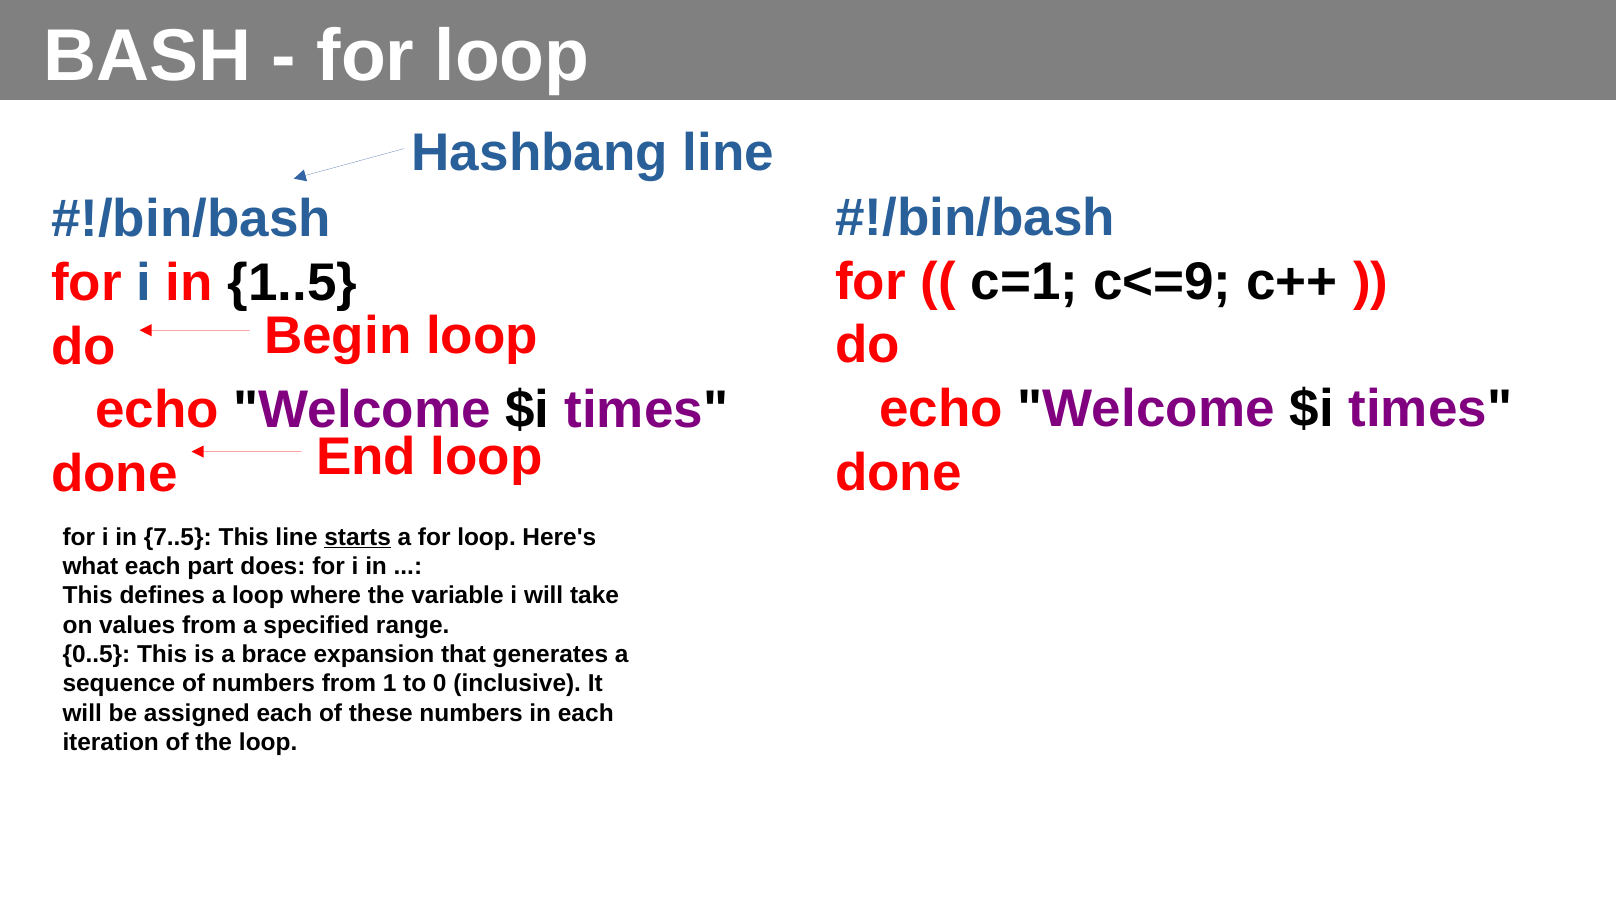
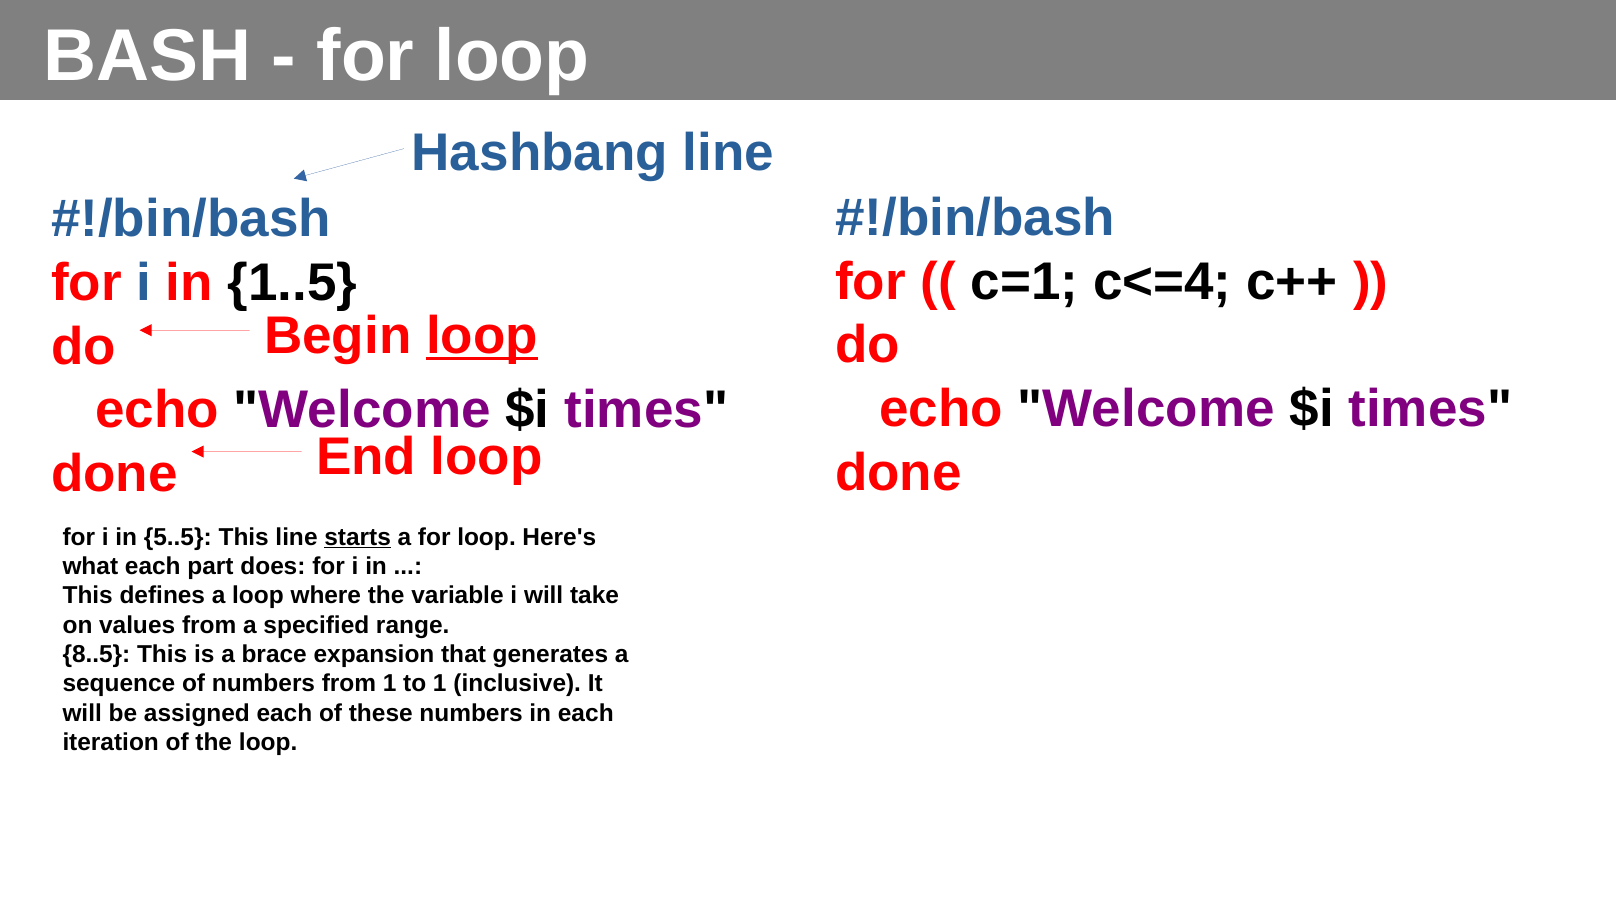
c<=9: c<=9 -> c<=4
loop at (482, 336) underline: none -> present
7..5: 7..5 -> 5..5
0..5: 0..5 -> 8..5
to 0: 0 -> 1
